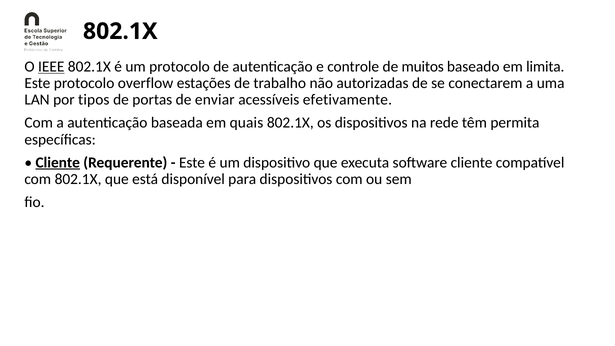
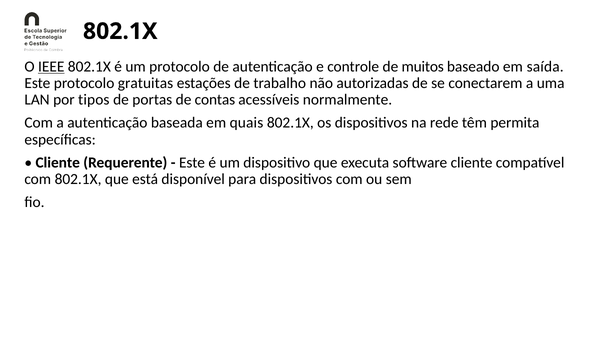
limita: limita -> saída
overflow: overflow -> gratuitas
enviar: enviar -> contas
efetivamente: efetivamente -> normalmente
Cliente at (58, 162) underline: present -> none
